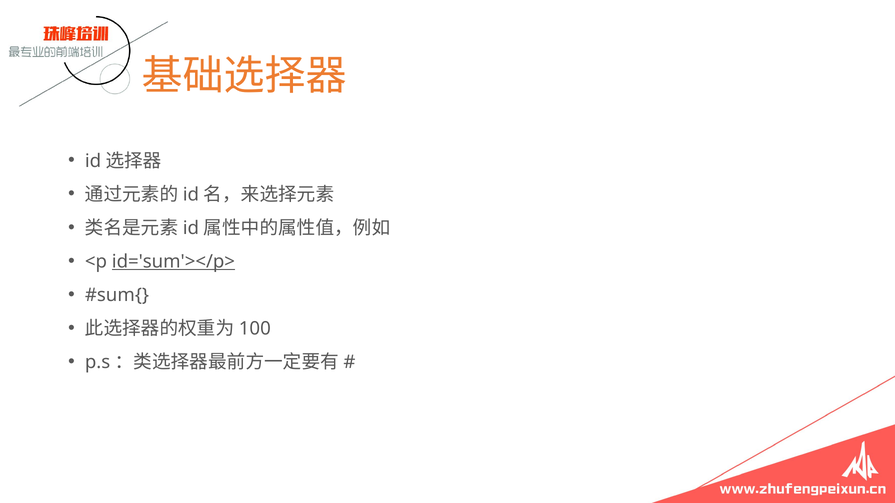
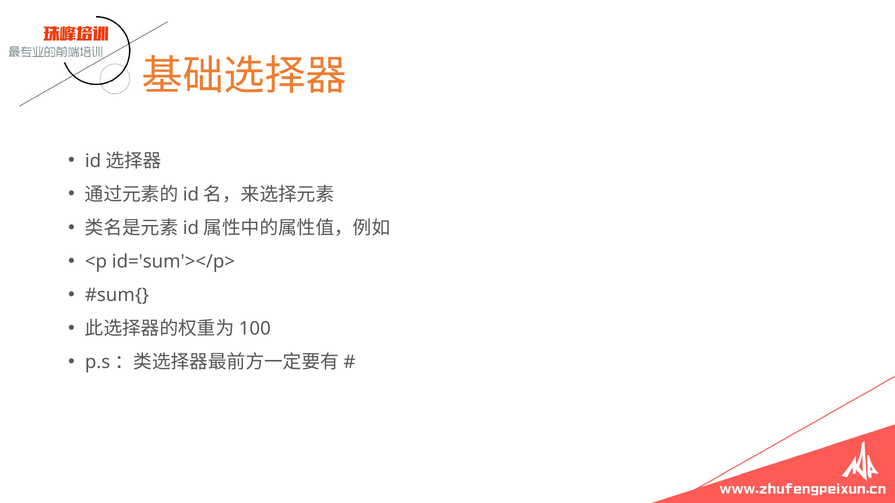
id='sum'></p> underline: present -> none
